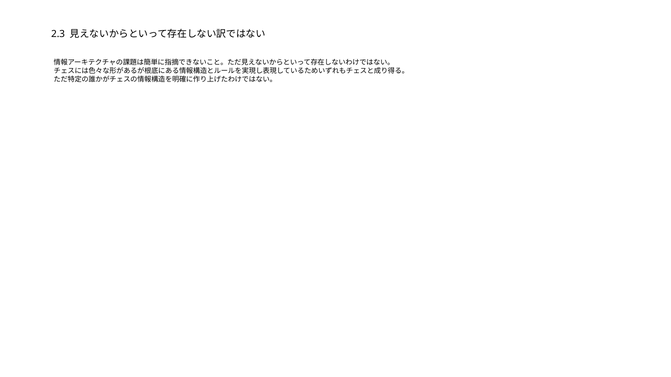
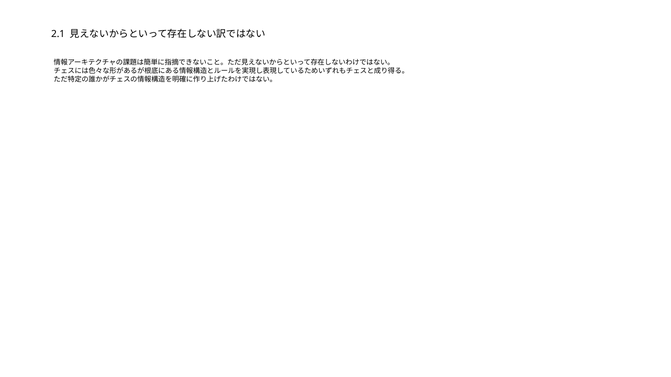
2.3: 2.3 -> 2.1
